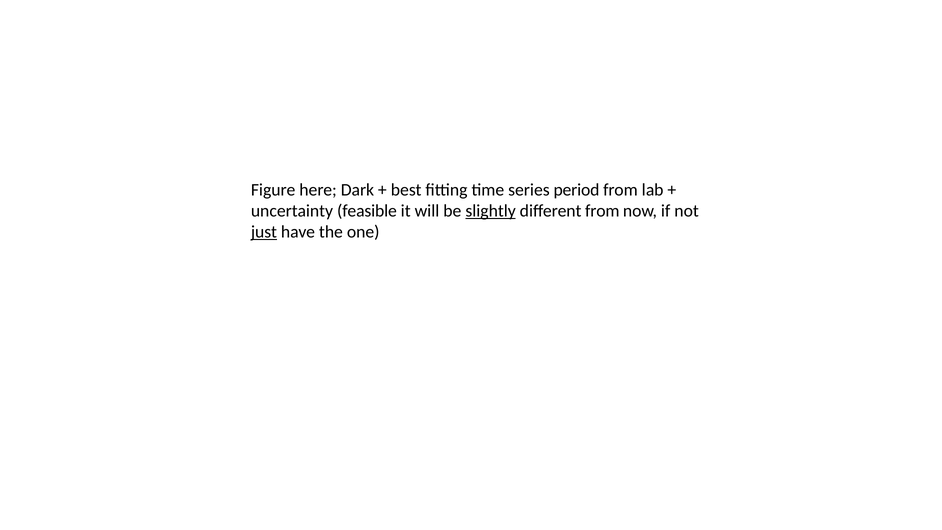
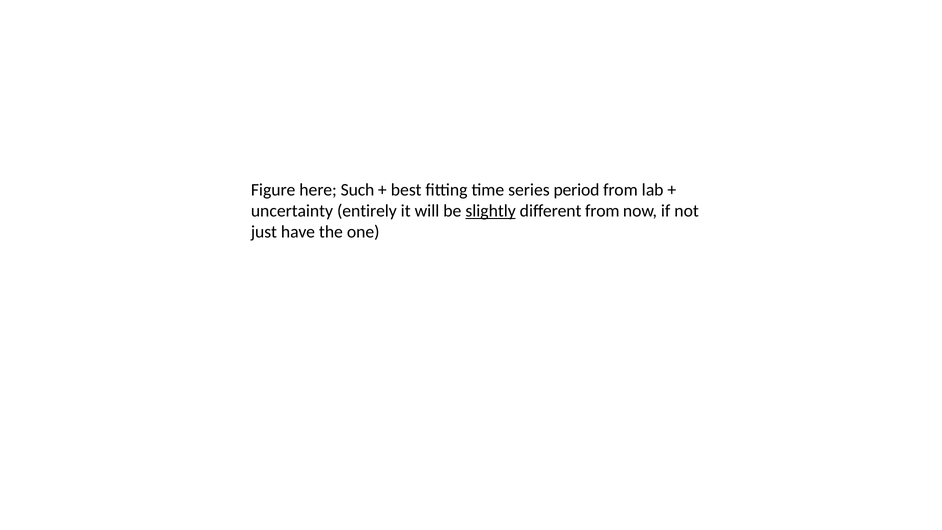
Dark: Dark -> Such
feasible: feasible -> entirely
just underline: present -> none
